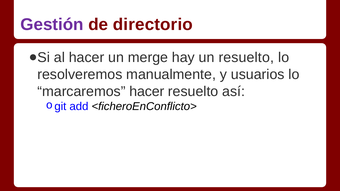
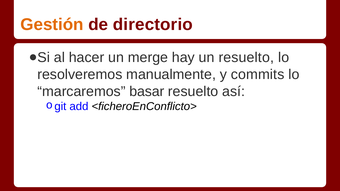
Gestión colour: purple -> orange
usuarios: usuarios -> commits
marcaremos hacer: hacer -> basar
